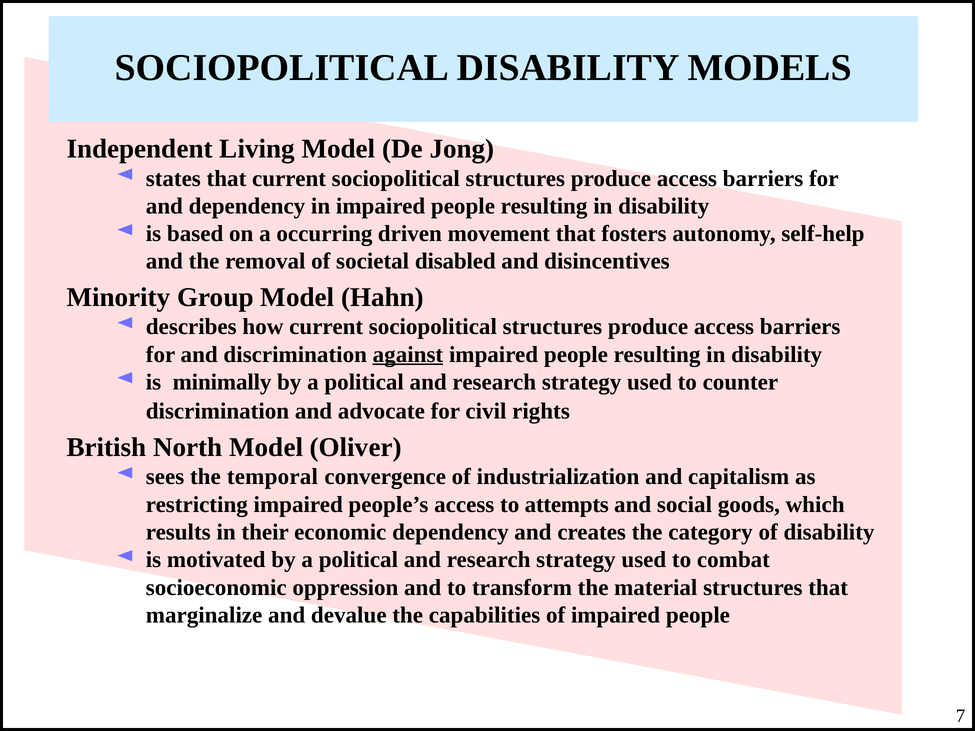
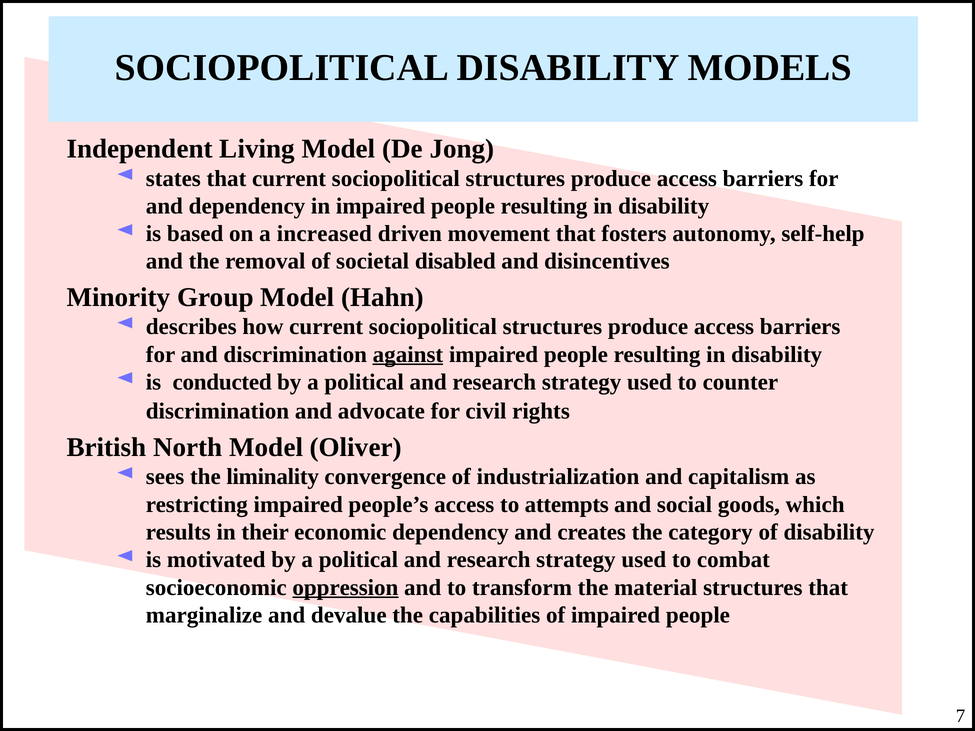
occurring: occurring -> increased
minimally: minimally -> conducted
temporal: temporal -> liminality
oppression underline: none -> present
